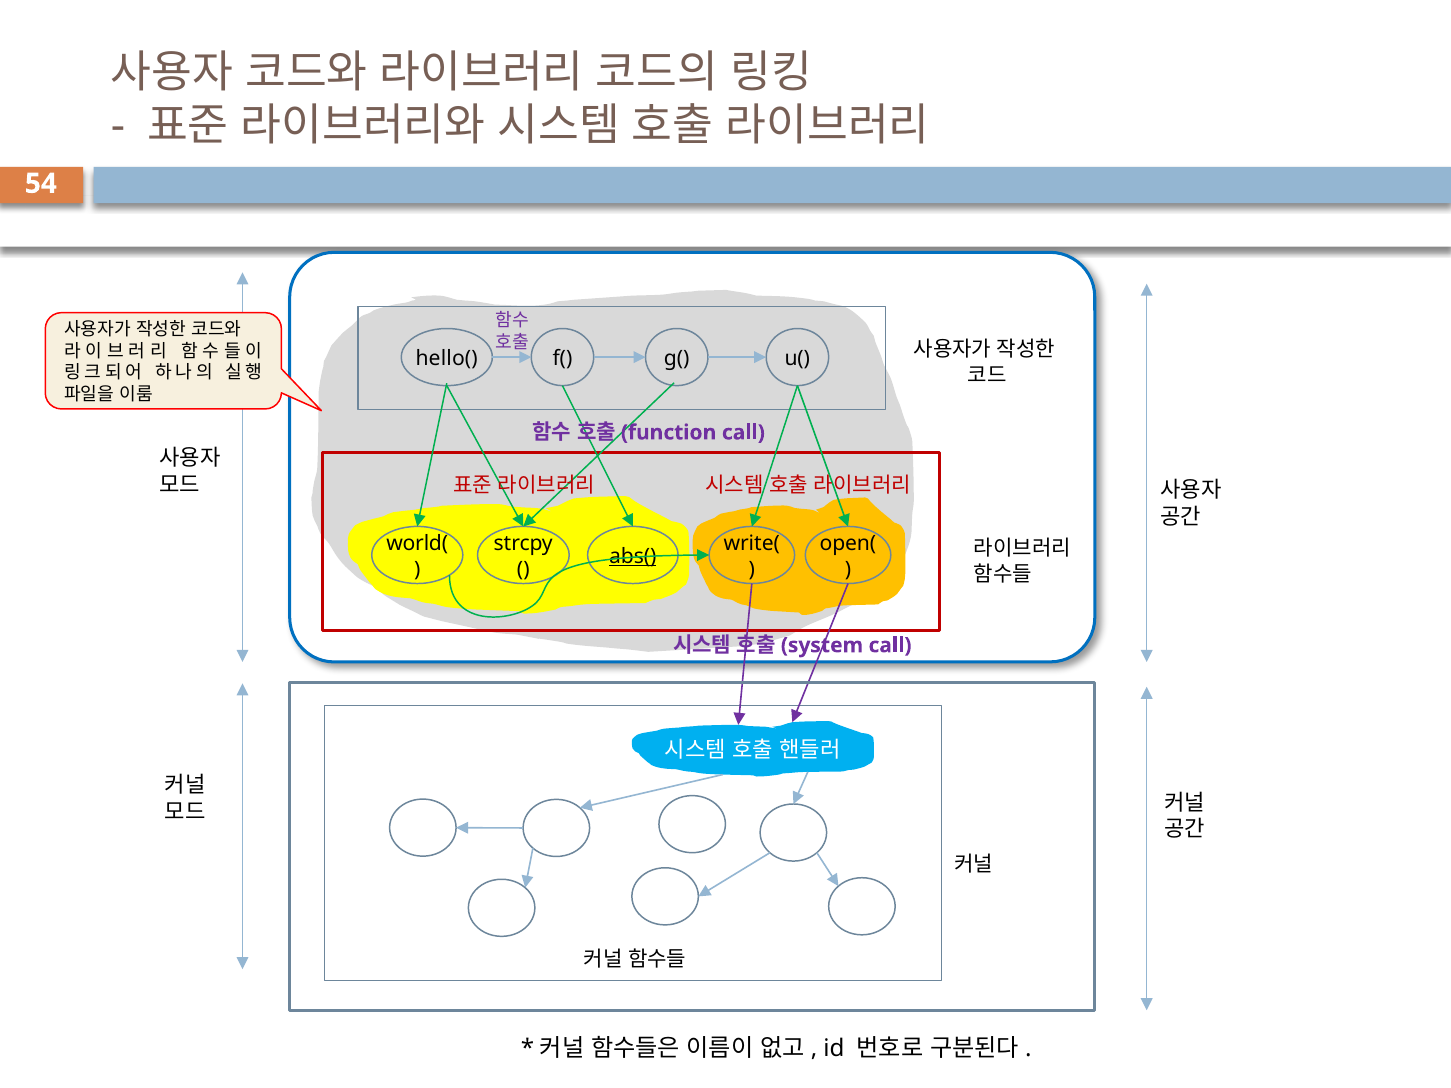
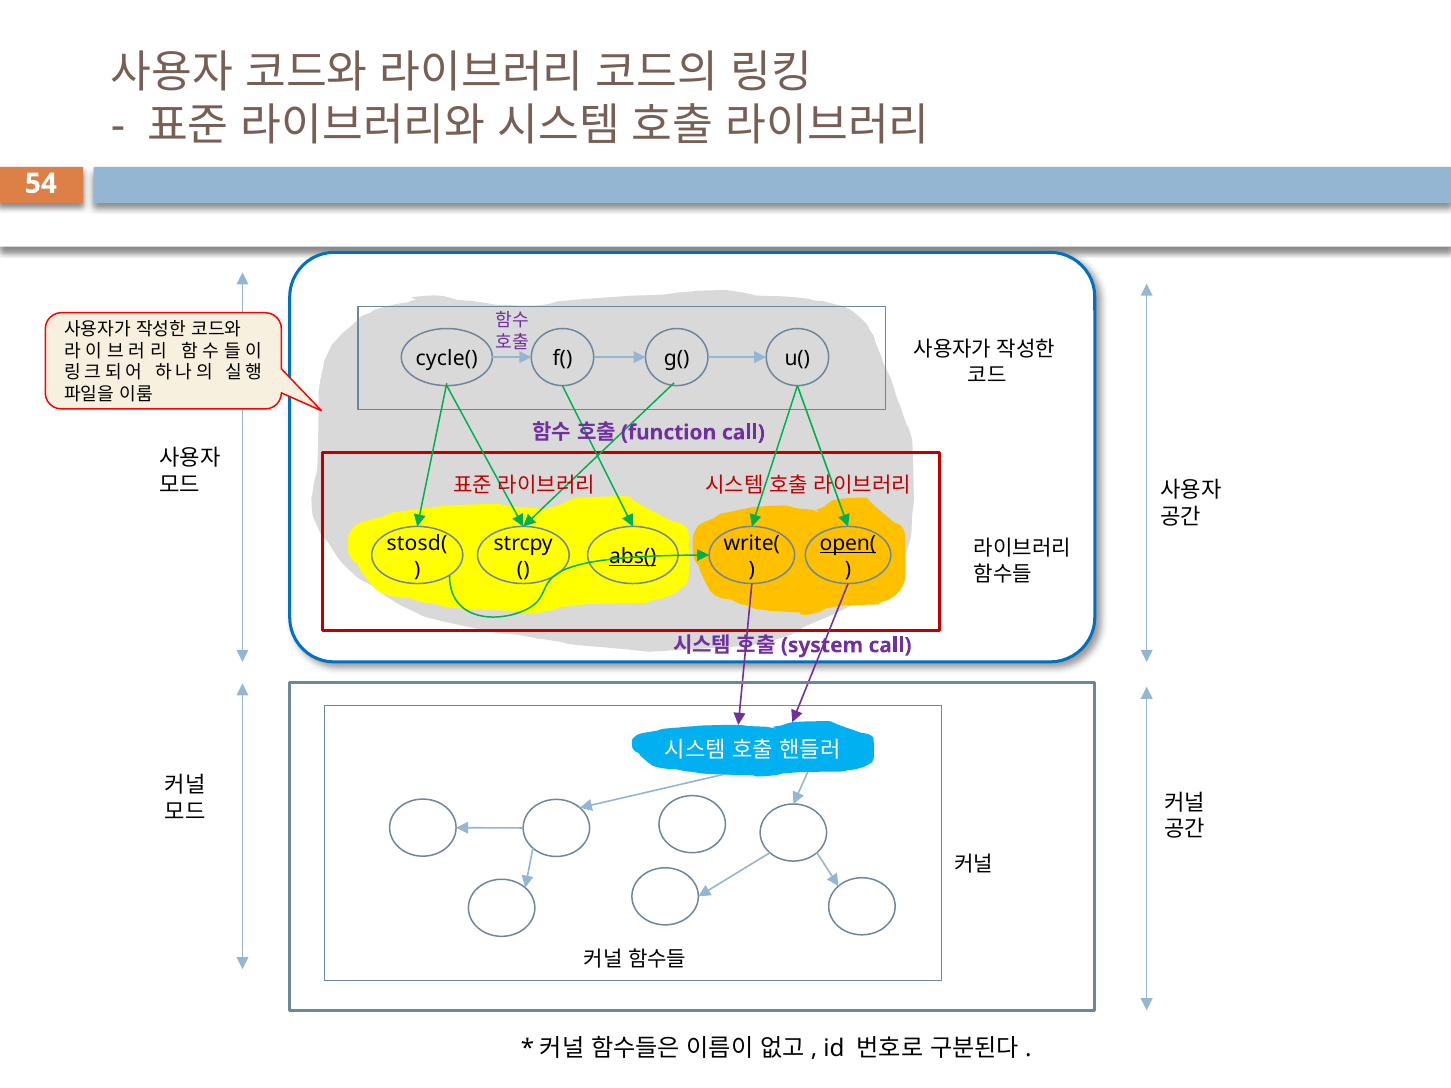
hello(: hello( -> cycle(
world(: world( -> stosd(
open( underline: none -> present
